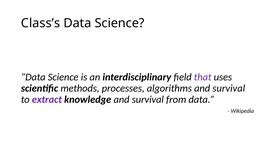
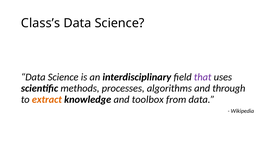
algorithms and survival: survival -> through
extract colour: purple -> orange
knowledge and survival: survival -> toolbox
